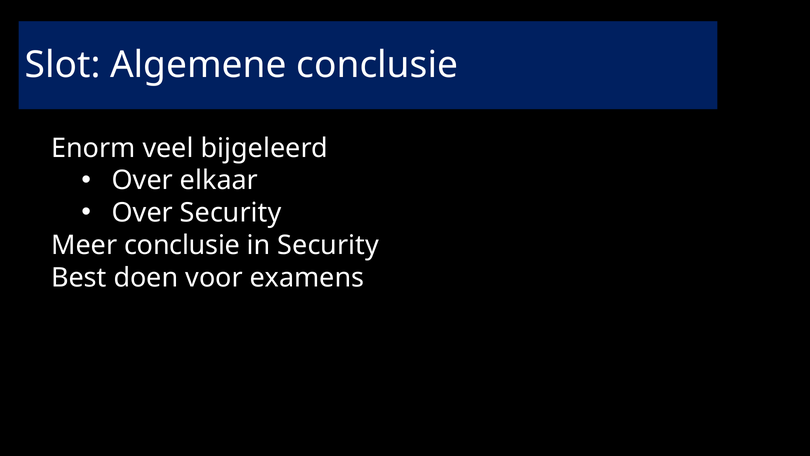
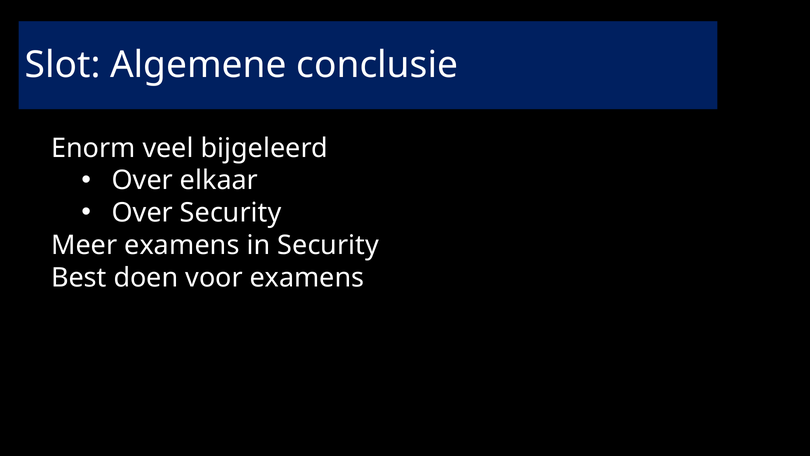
Meer conclusie: conclusie -> examens
